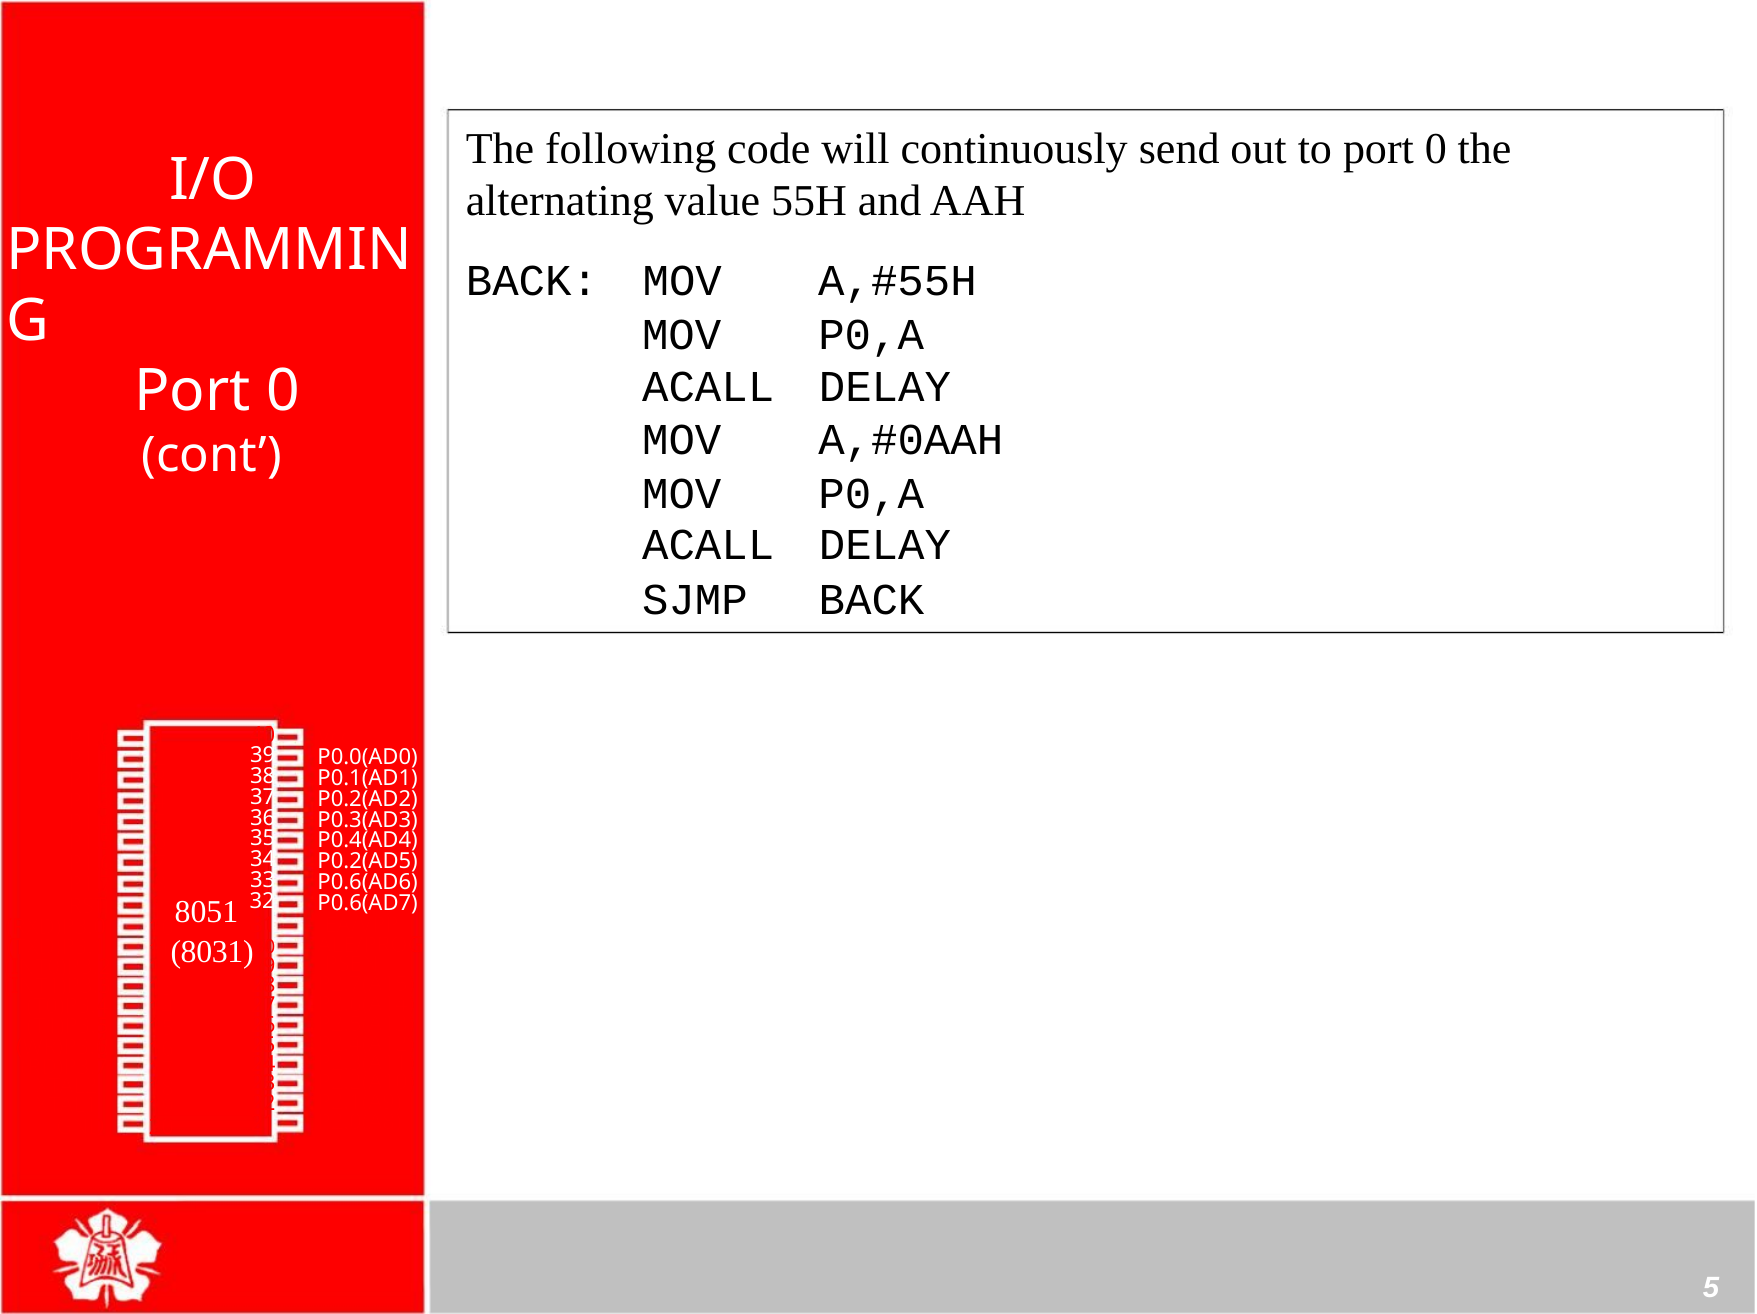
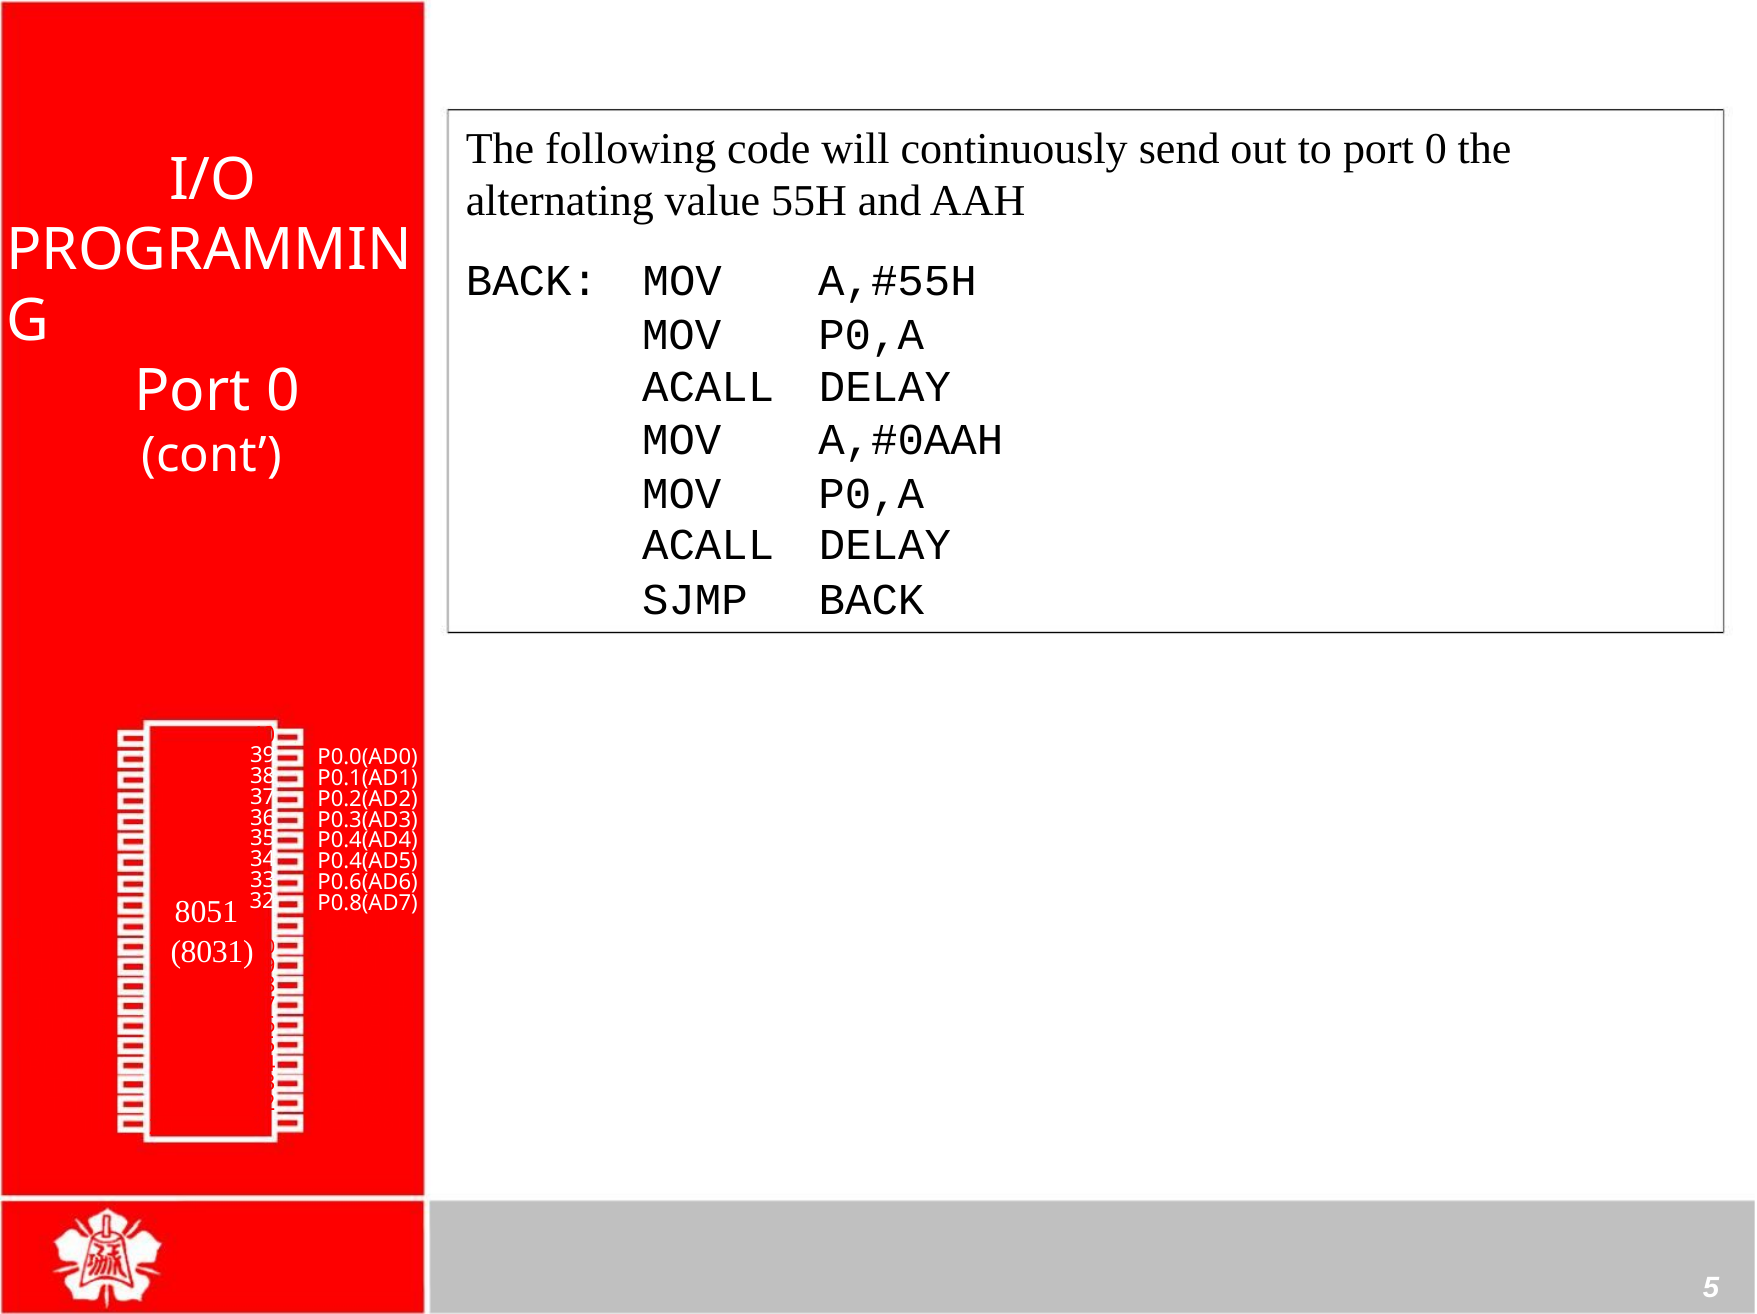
P0.2(AD5: P0.2(AD5 -> P0.4(AD5
P0.6(AD7: P0.6(AD7 -> P0.8(AD7
